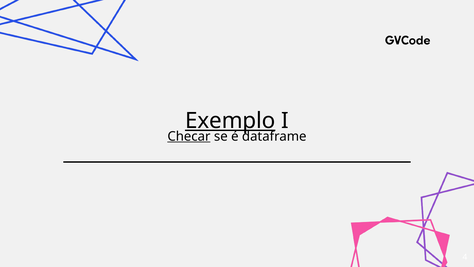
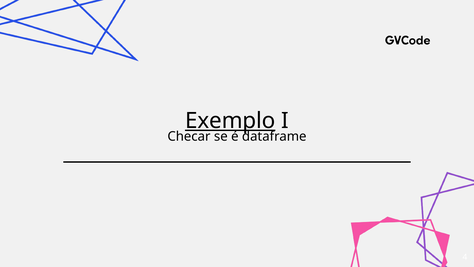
Checar underline: present -> none
